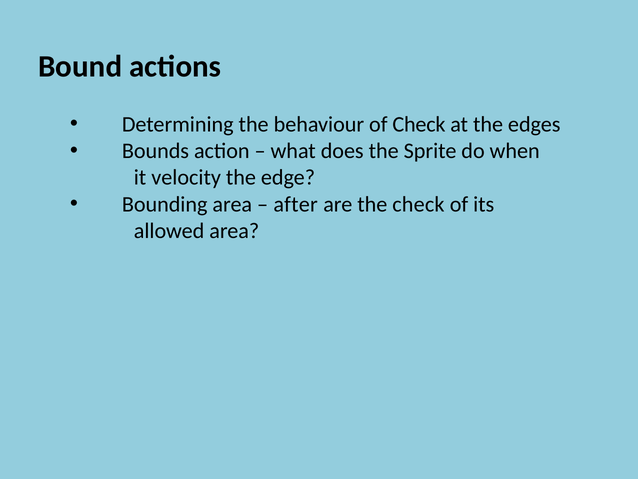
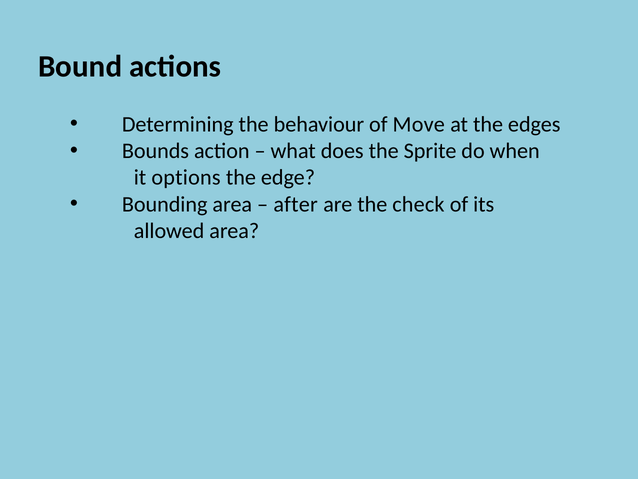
of Check: Check -> Move
velocity: velocity -> options
